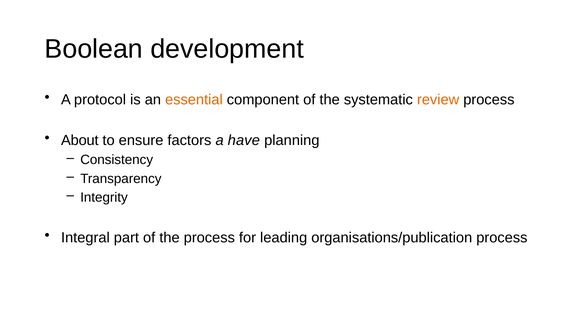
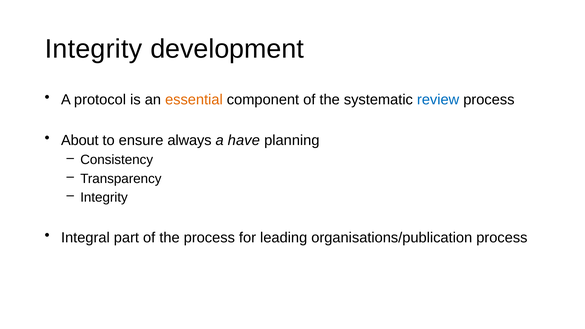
Boolean at (94, 49): Boolean -> Integrity
review colour: orange -> blue
factors: factors -> always
